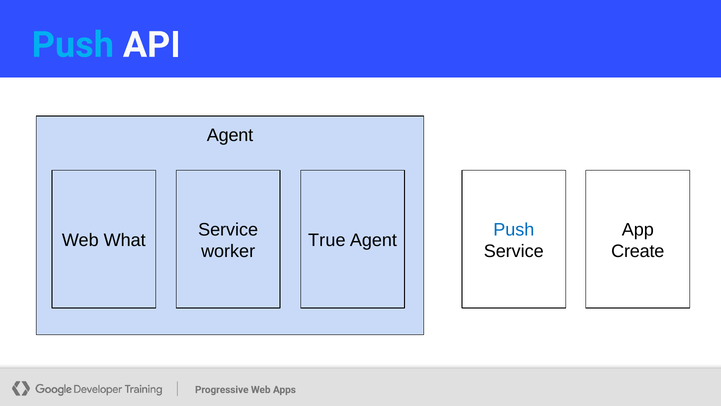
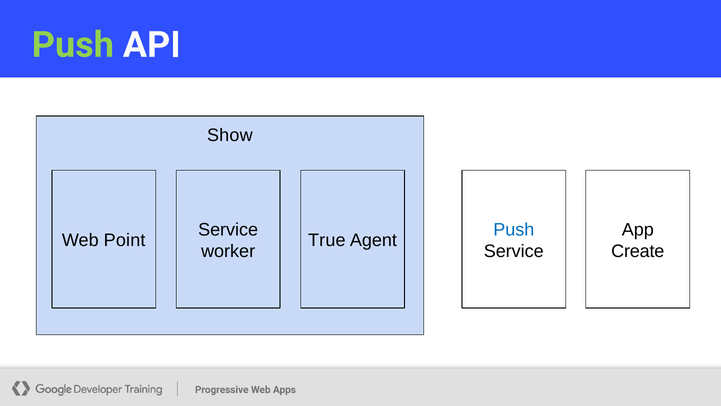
Push at (73, 45) colour: light blue -> light green
Agent at (230, 135): Agent -> Show
What: What -> Point
